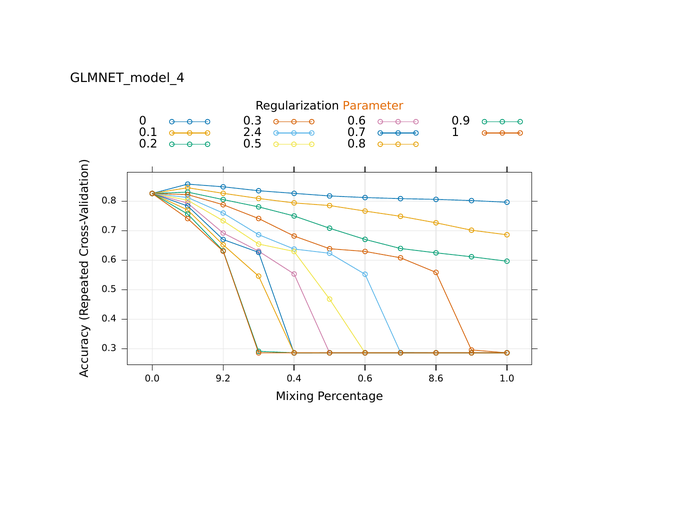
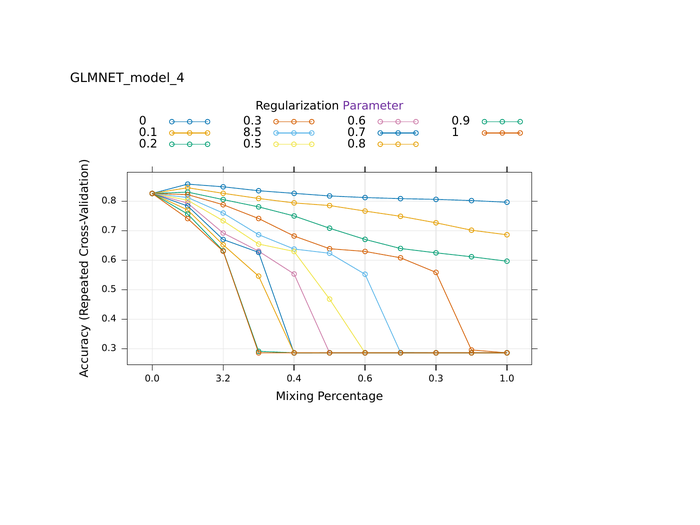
Parameter colour: orange -> purple
2.4: 2.4 -> 8.5
9.2: 9.2 -> 3.2
0.6 8.6: 8.6 -> 0.3
